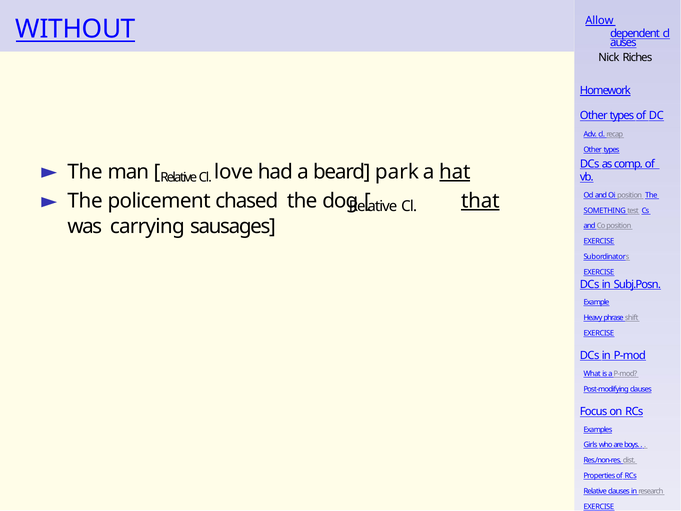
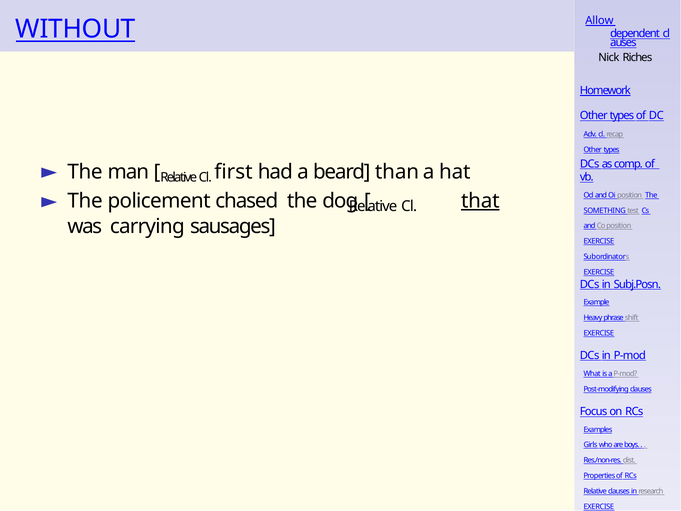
love: love -> first
park: park -> than
hat underline: present -> none
